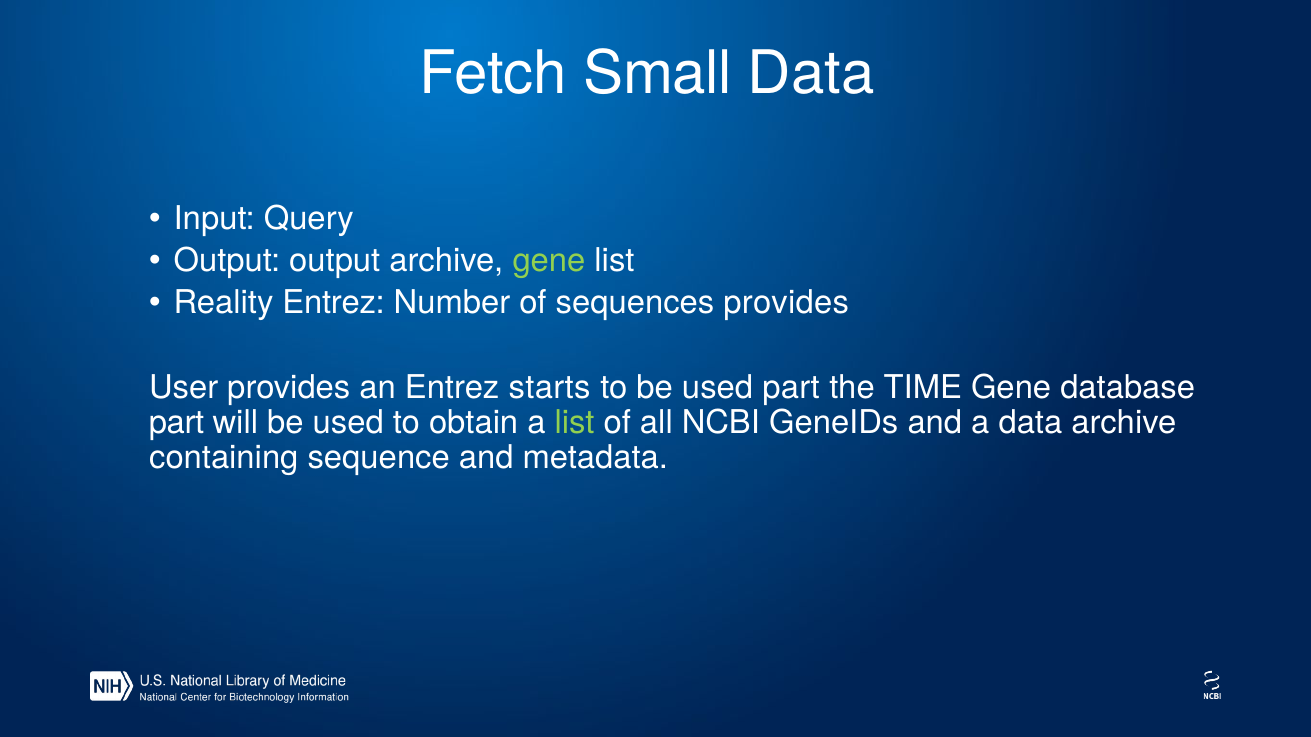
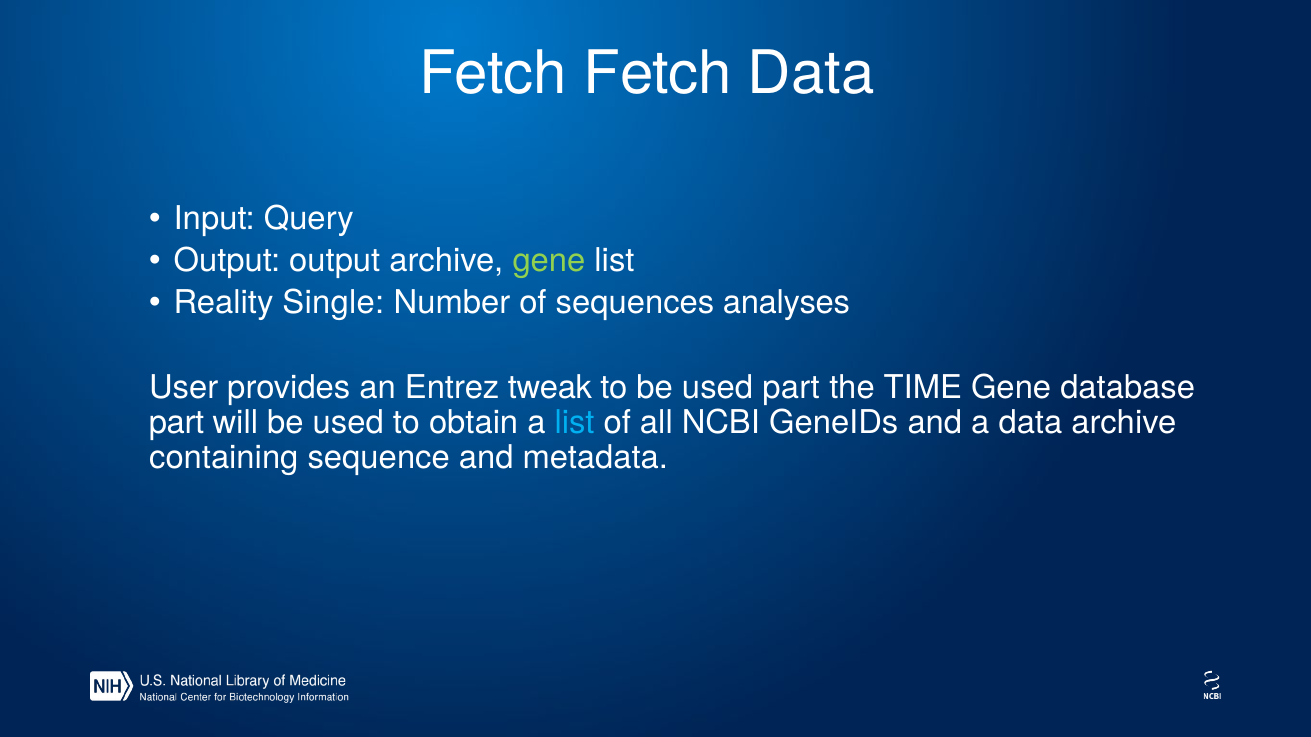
Fetch Small: Small -> Fetch
Reality Entrez: Entrez -> Single
sequences provides: provides -> analyses
starts: starts -> tweak
list at (575, 423) colour: light green -> light blue
